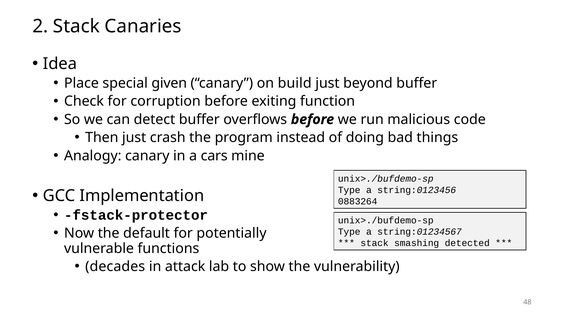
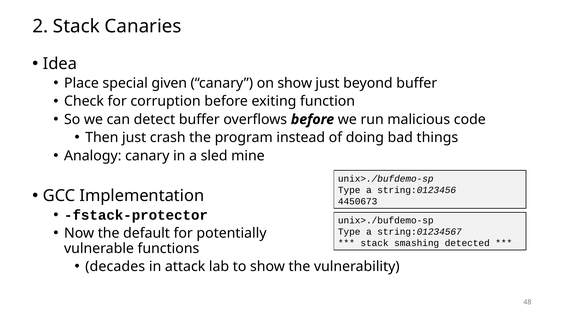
on build: build -> show
cars: cars -> sled
0883264: 0883264 -> 4450673
